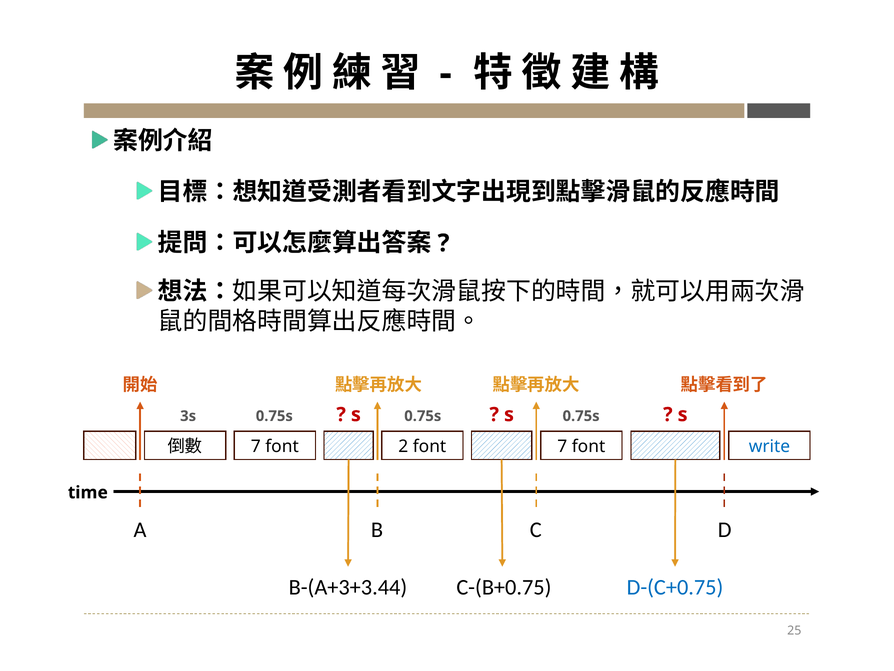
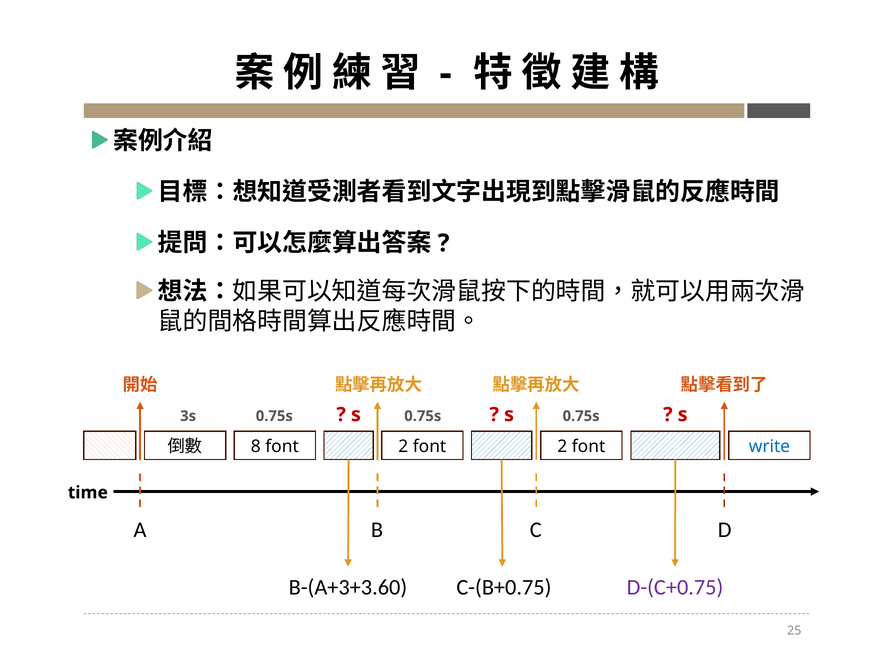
7 at (256, 446): 7 -> 8
2 font 7: 7 -> 2
B-(A+3+3.44: B-(A+3+3.44 -> B-(A+3+3.60
D-(C+0.75 colour: blue -> purple
